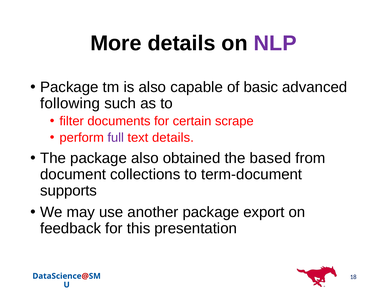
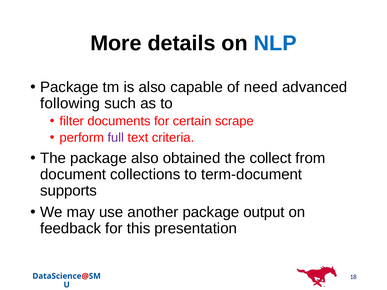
NLP colour: purple -> blue
basic: basic -> need
text details: details -> criteria
based: based -> collect
export: export -> output
